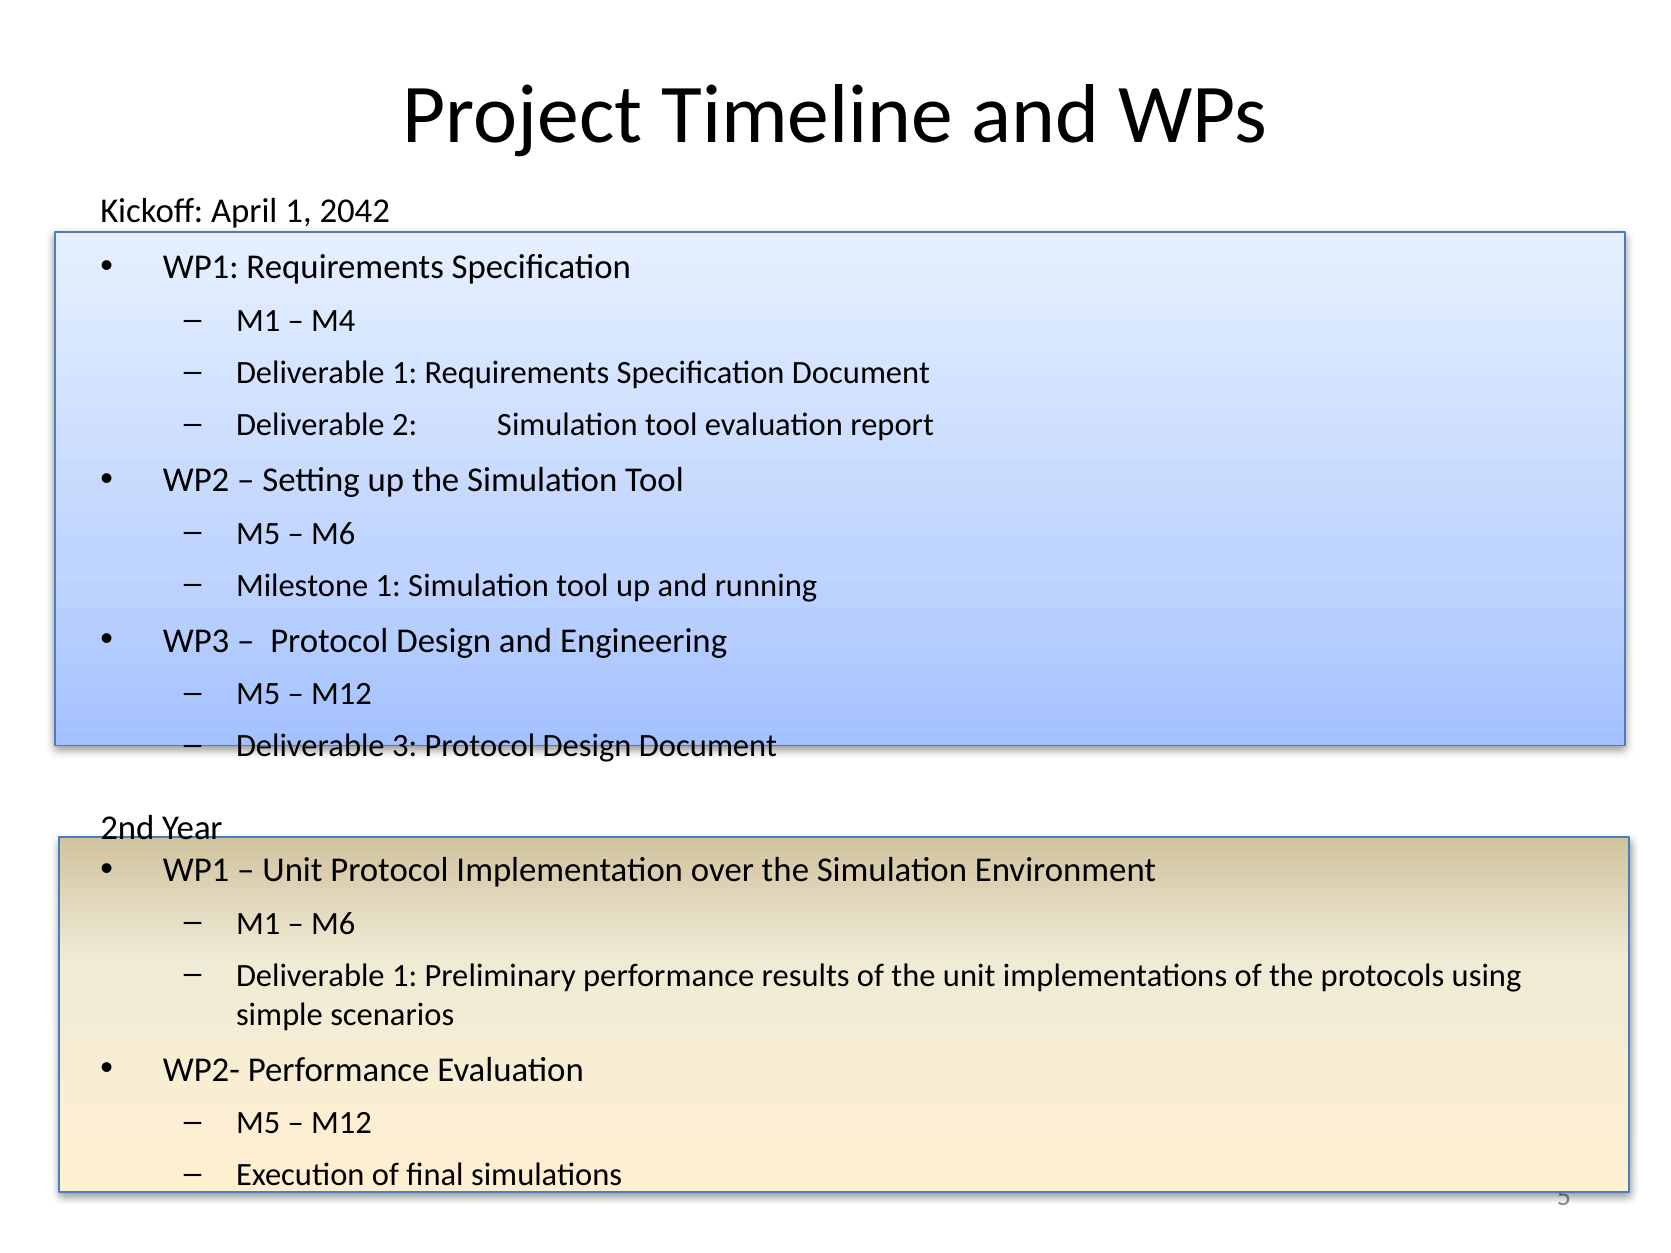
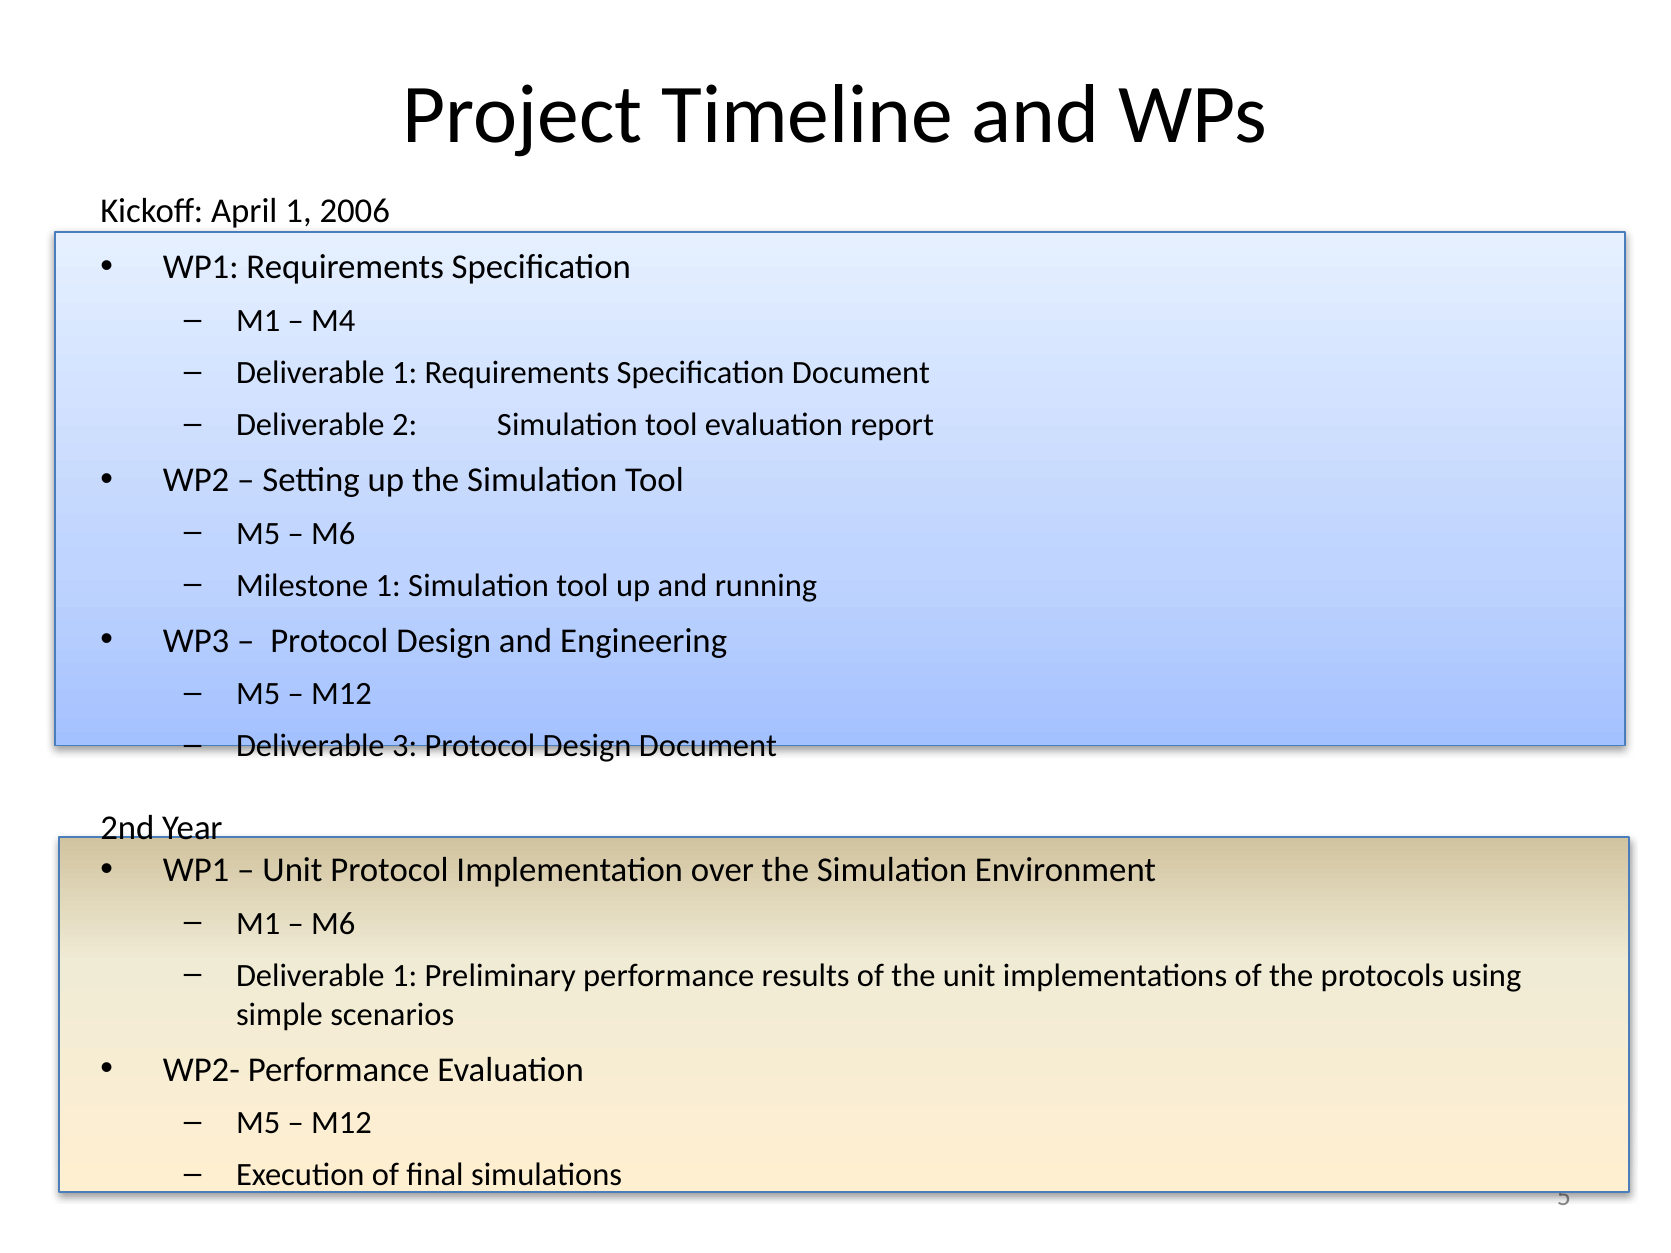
2042: 2042 -> 2006
